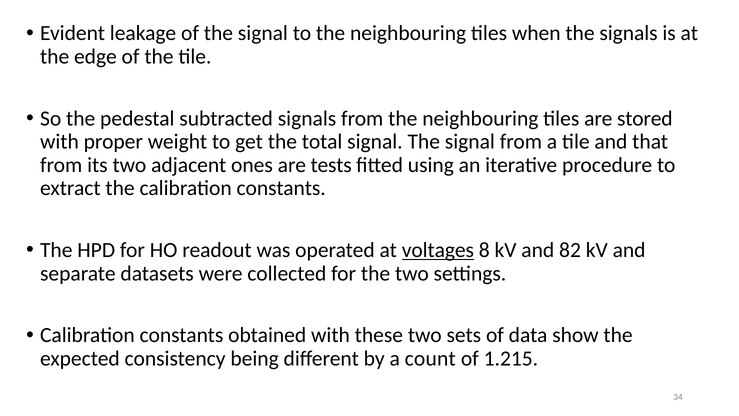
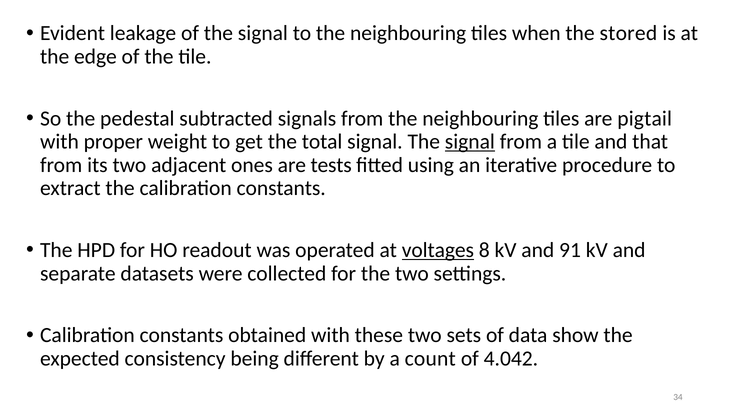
the signals: signals -> stored
stored: stored -> pigtail
signal at (470, 142) underline: none -> present
82: 82 -> 91
1.215: 1.215 -> 4.042
